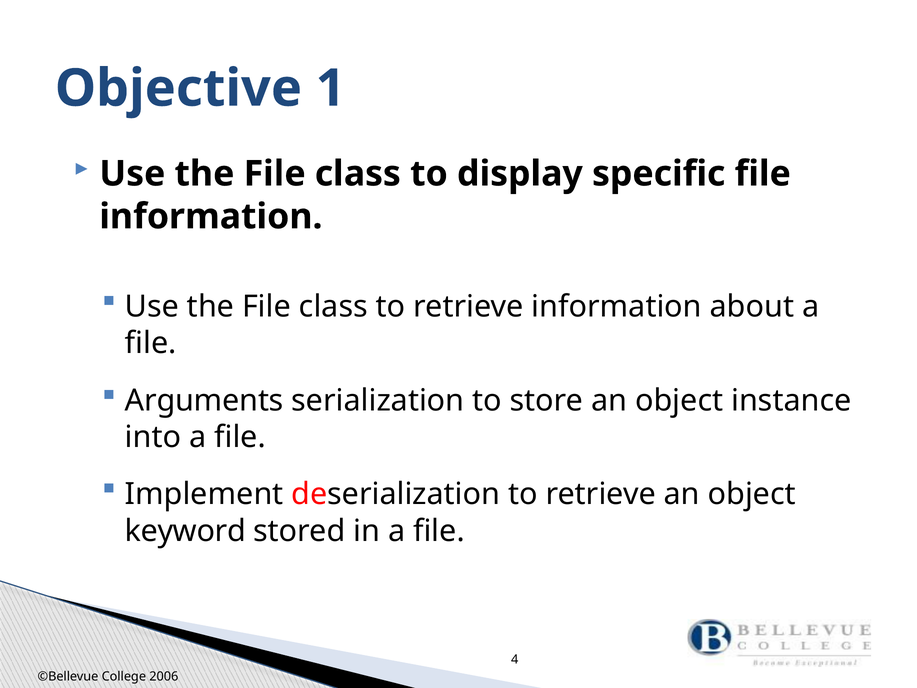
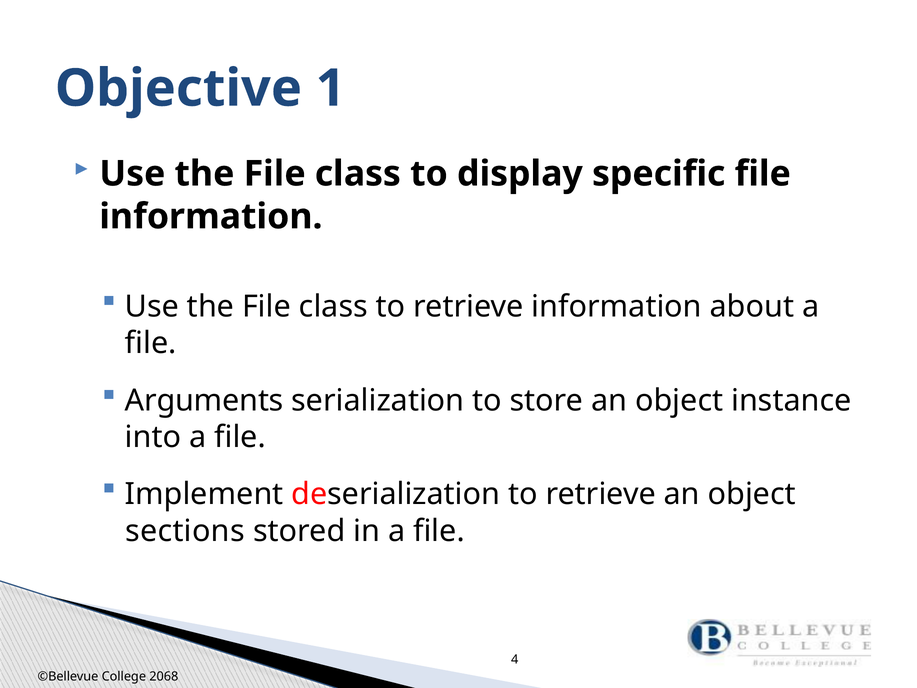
keyword: keyword -> sections
2006: 2006 -> 2068
